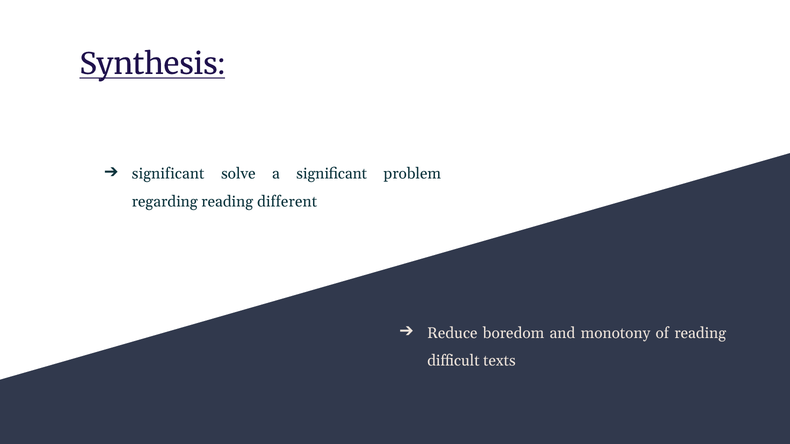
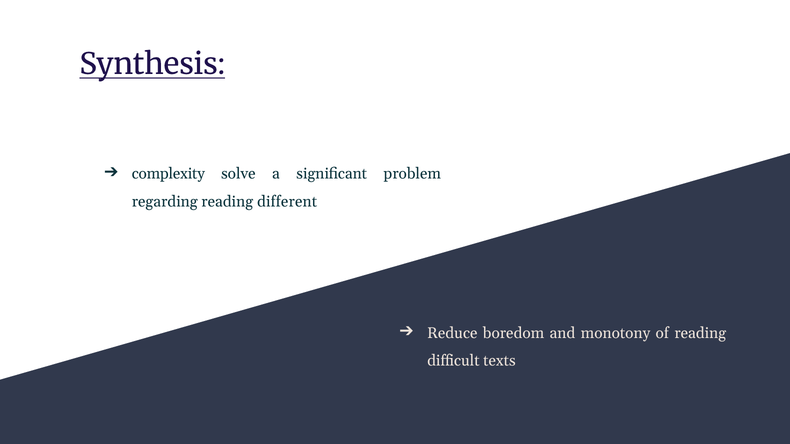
significant at (168, 174): significant -> complexity
